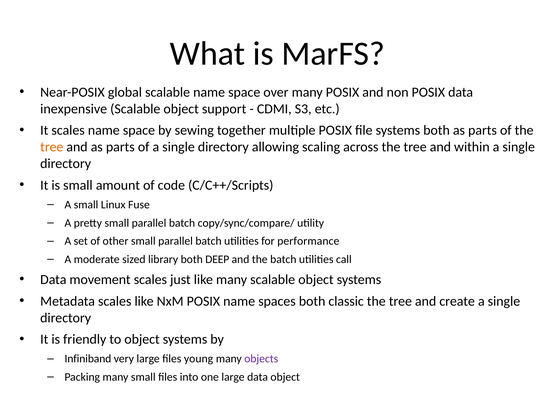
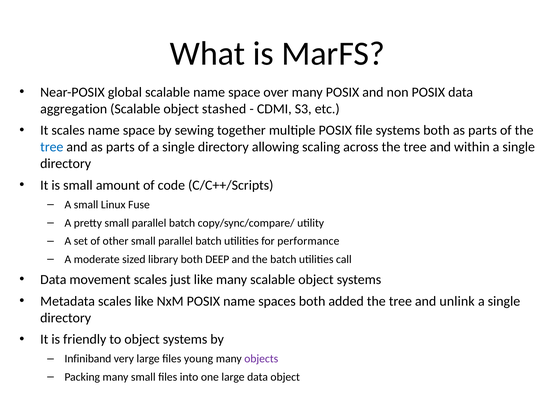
inexpensive: inexpensive -> aggregation
support: support -> stashed
tree at (52, 147) colour: orange -> blue
classic: classic -> added
create: create -> unlink
